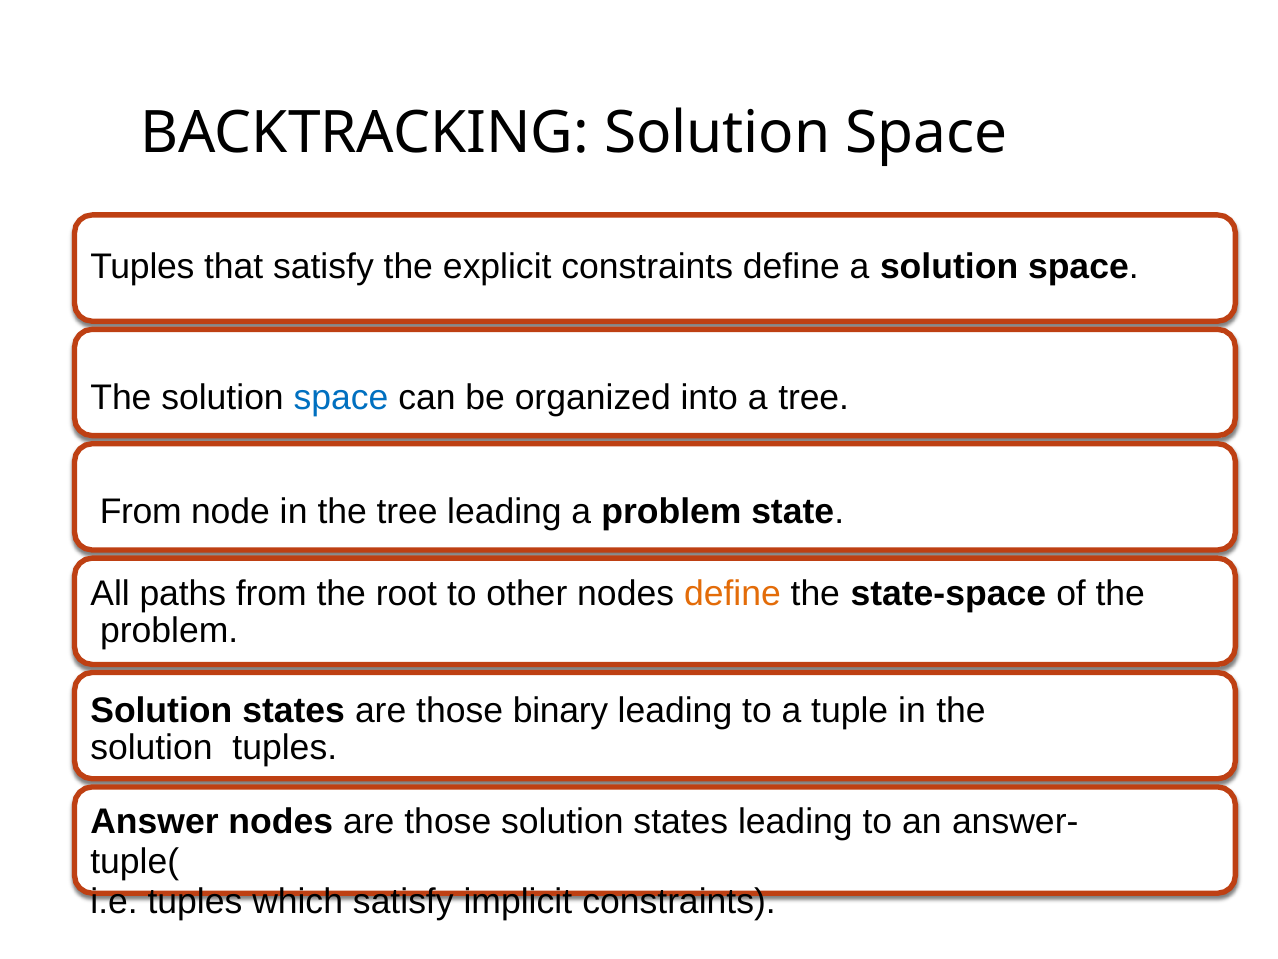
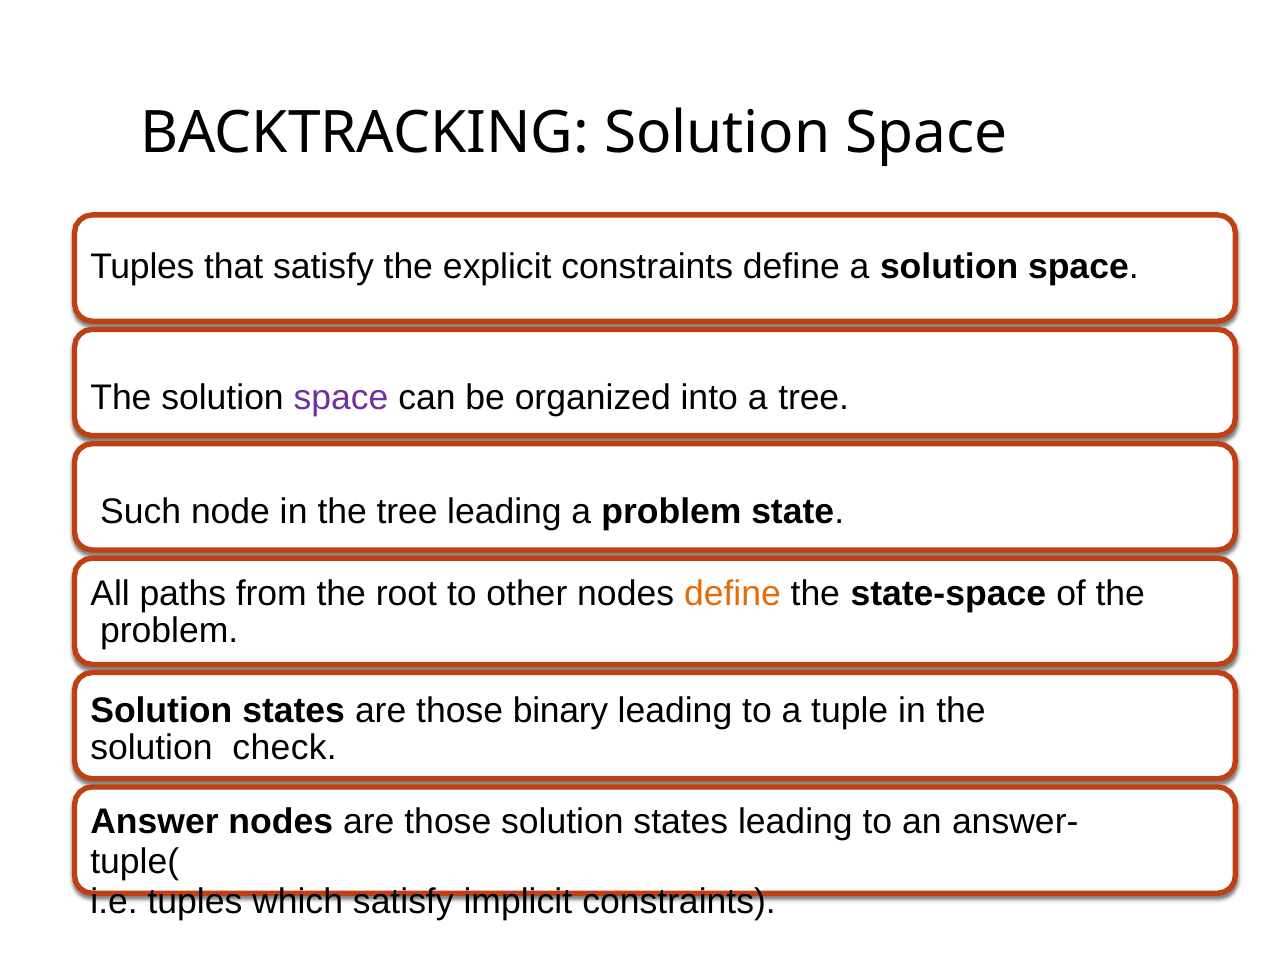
space at (341, 397) colour: blue -> purple
From at (141, 512): From -> Such
solution tuples: tuples -> check
